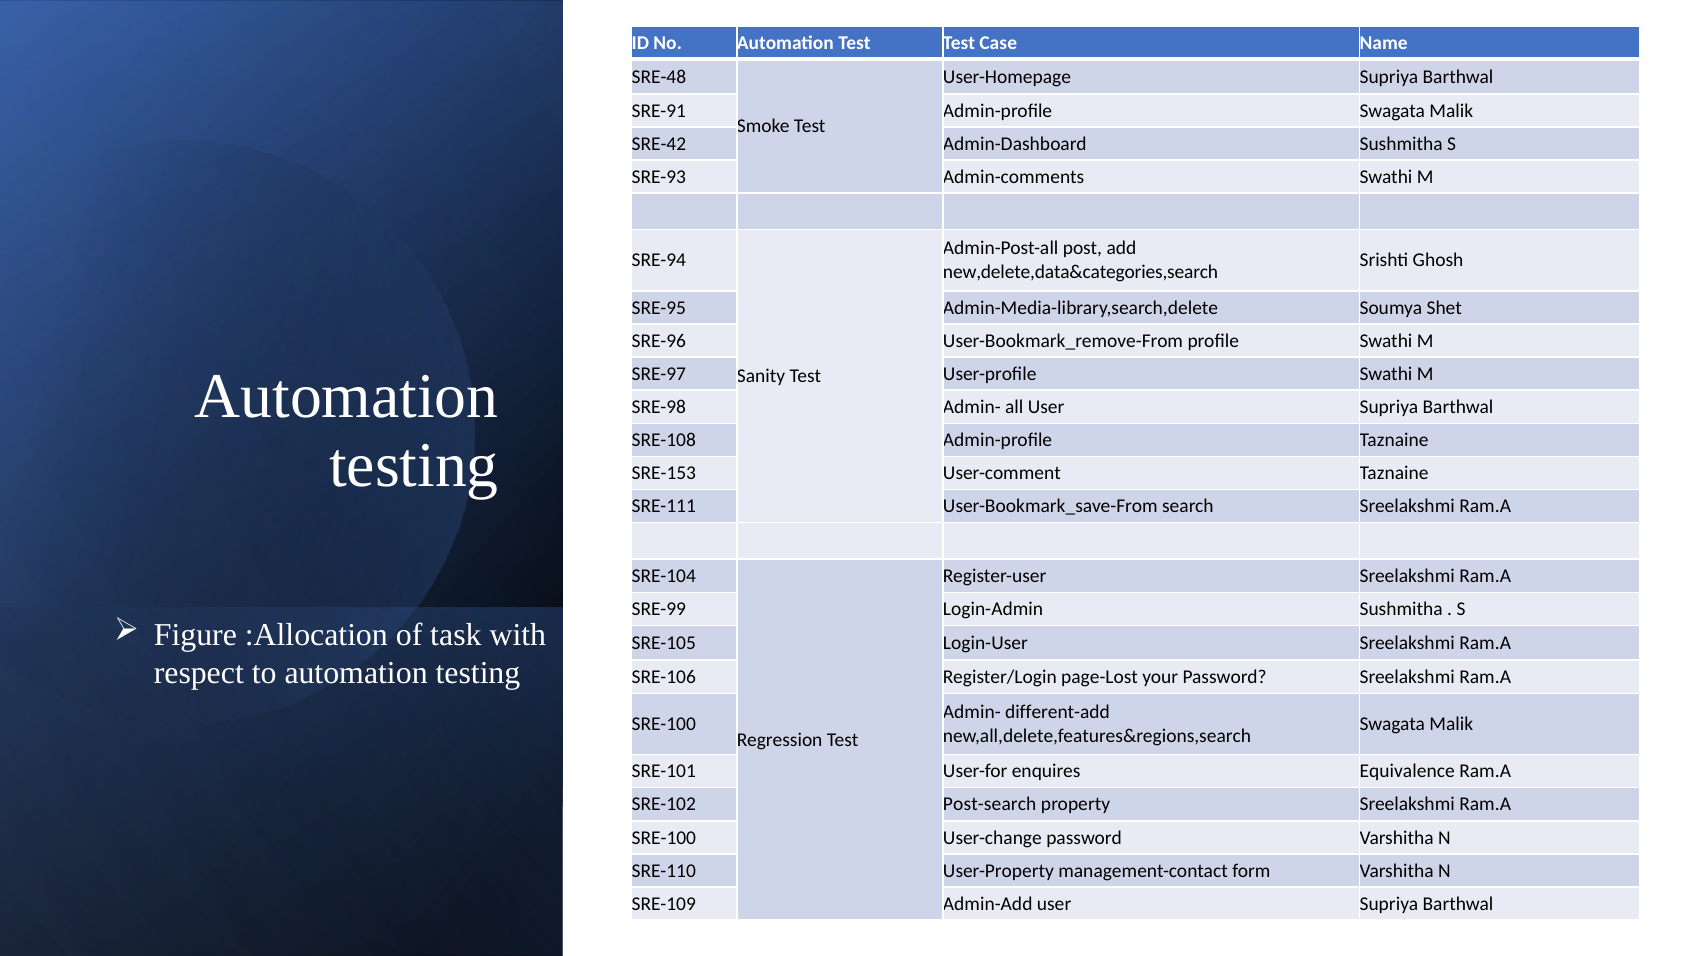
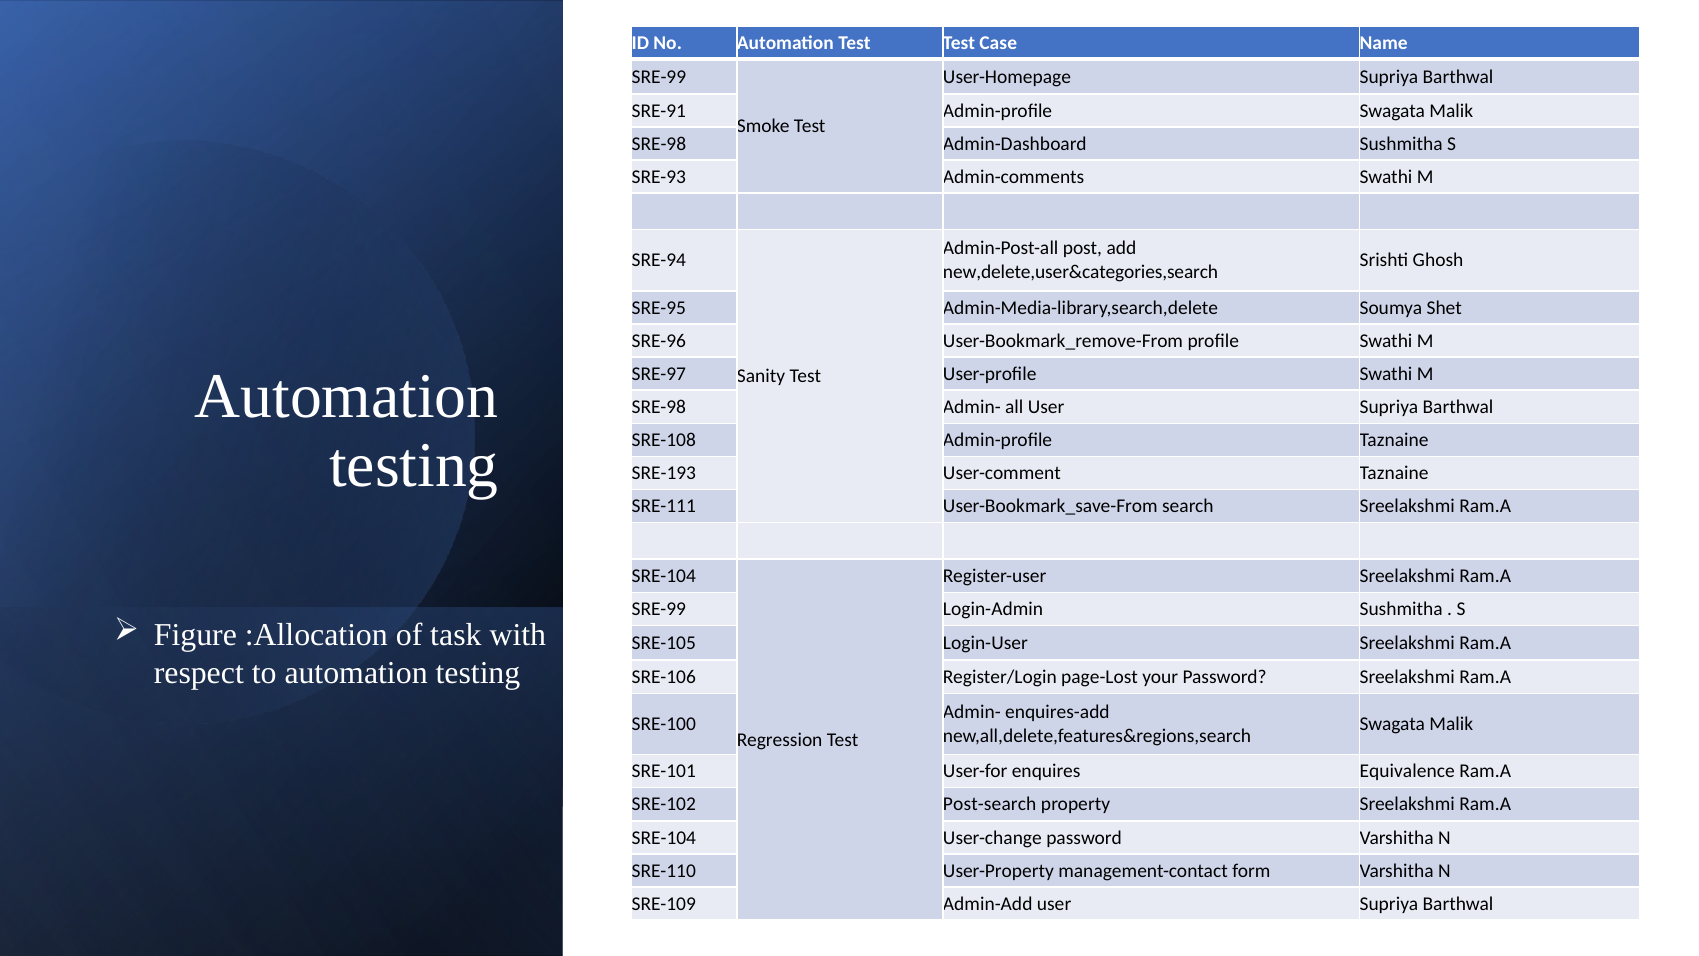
SRE-48 at (659, 77): SRE-48 -> SRE-99
SRE-42 at (659, 144): SRE-42 -> SRE-98
new,delete,data&categories,search: new,delete,data&categories,search -> new,delete,user&categories,search
SRE-153: SRE-153 -> SRE-193
different-add: different-add -> enquires-add
SRE-100 at (664, 837): SRE-100 -> SRE-104
